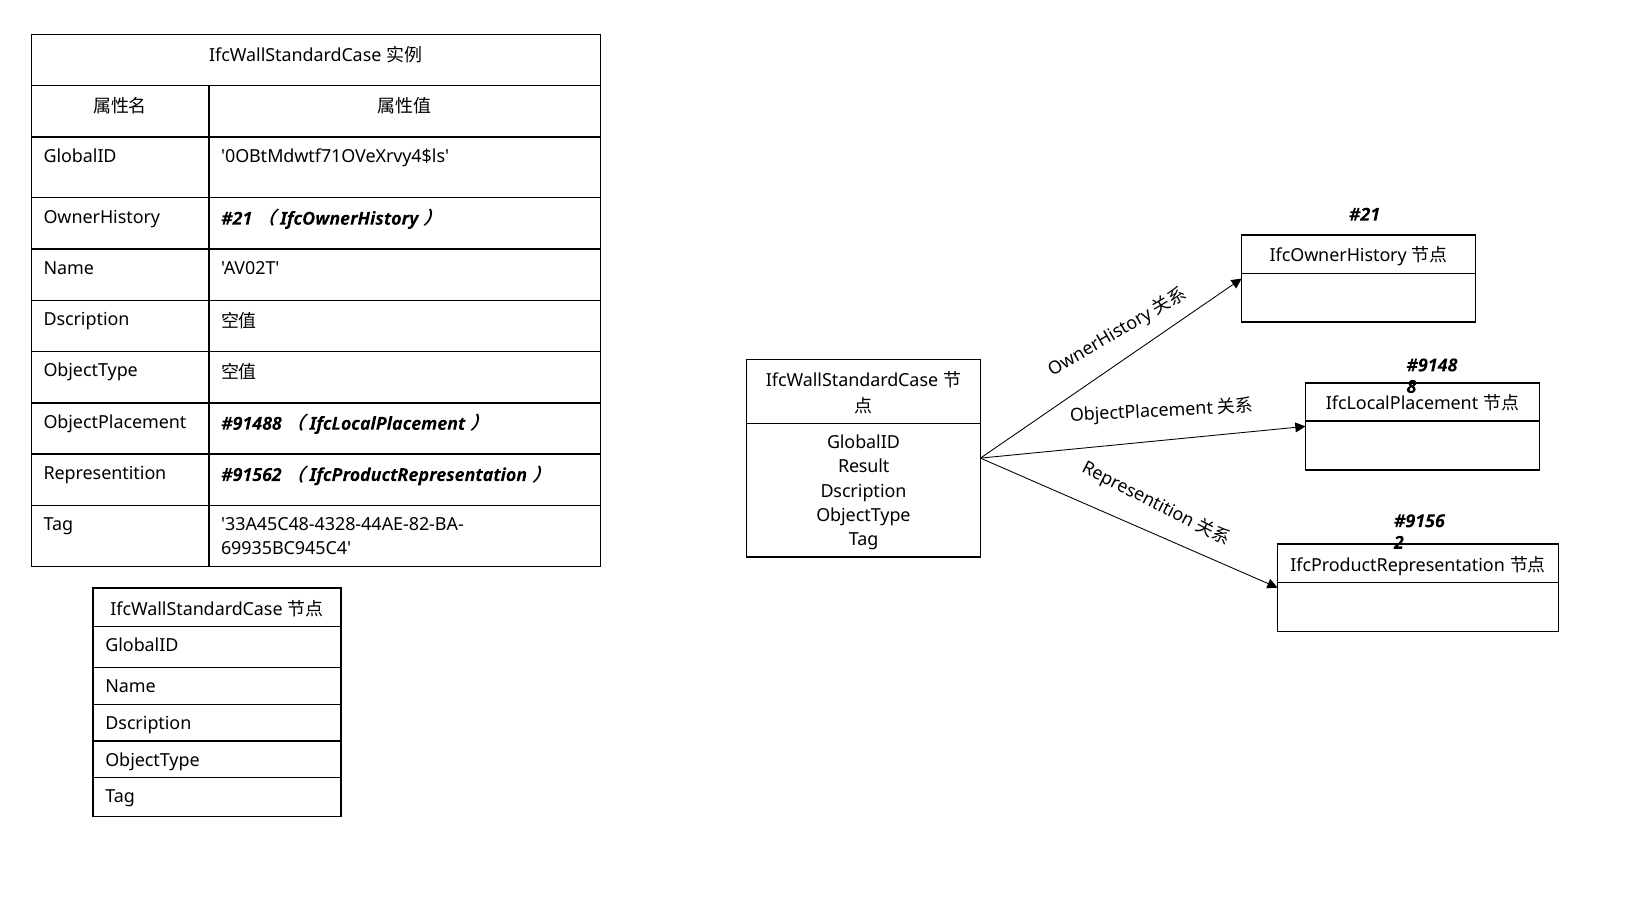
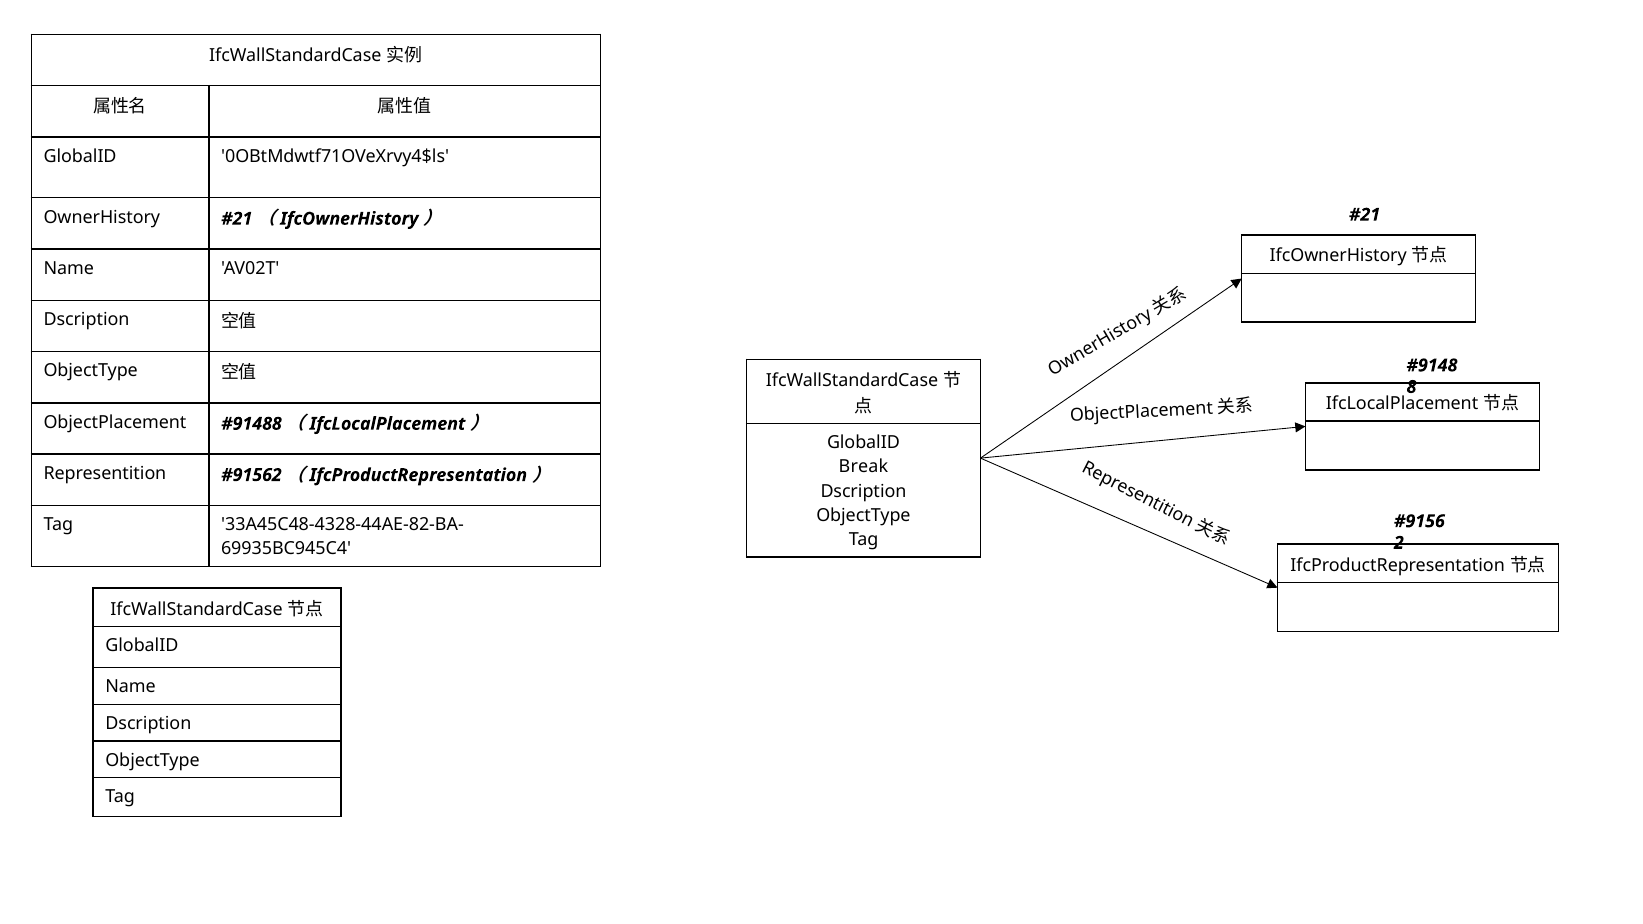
Result: Result -> Break
